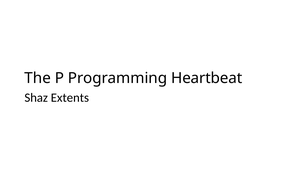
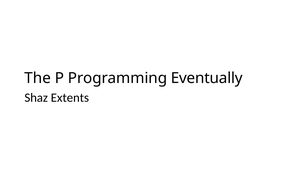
Heartbeat: Heartbeat -> Eventually
